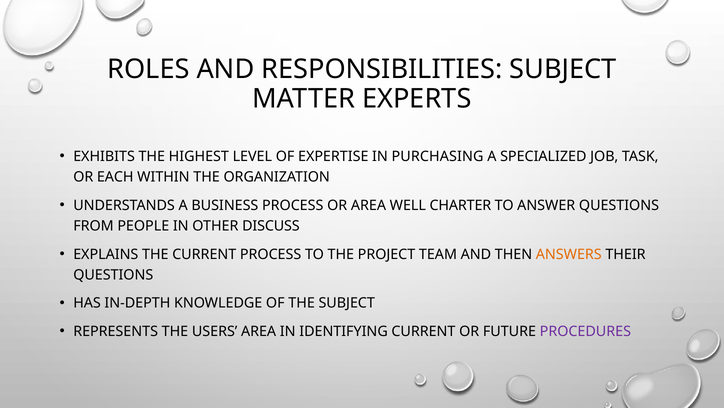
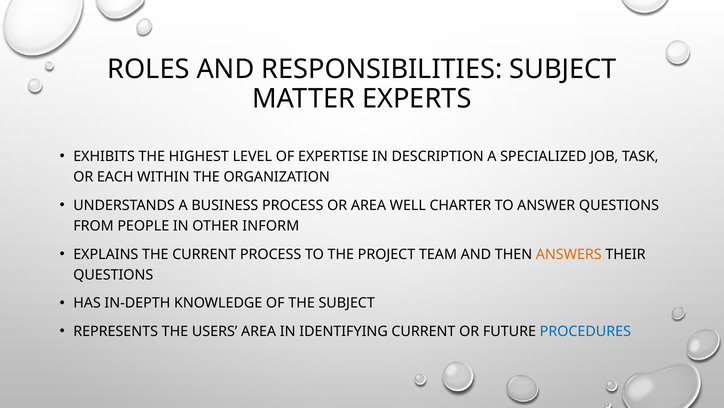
PURCHASING: PURCHASING -> DESCRIPTION
DISCUSS: DISCUSS -> INFORM
PROCEDURES colour: purple -> blue
